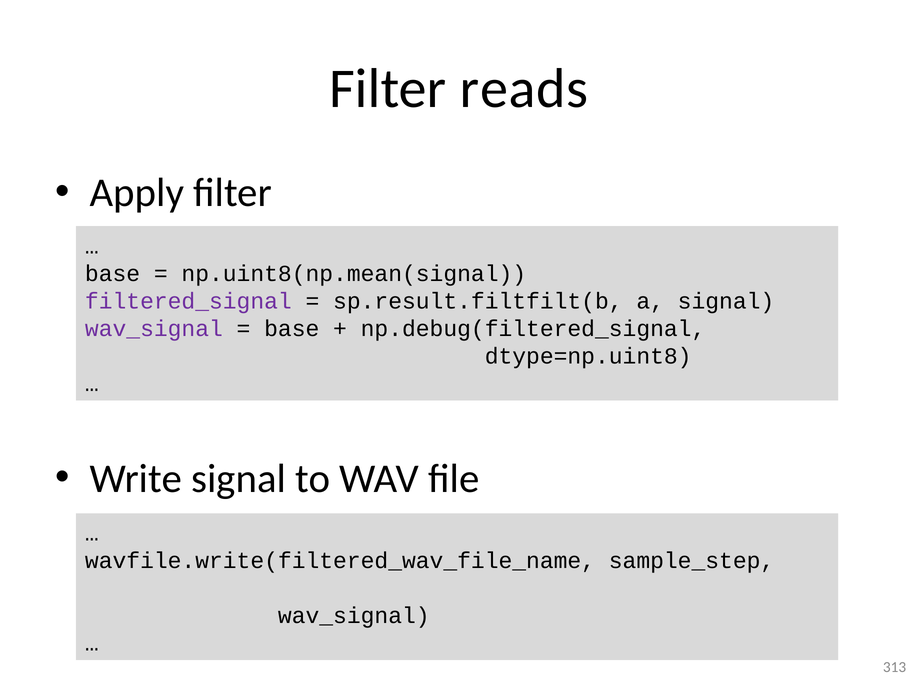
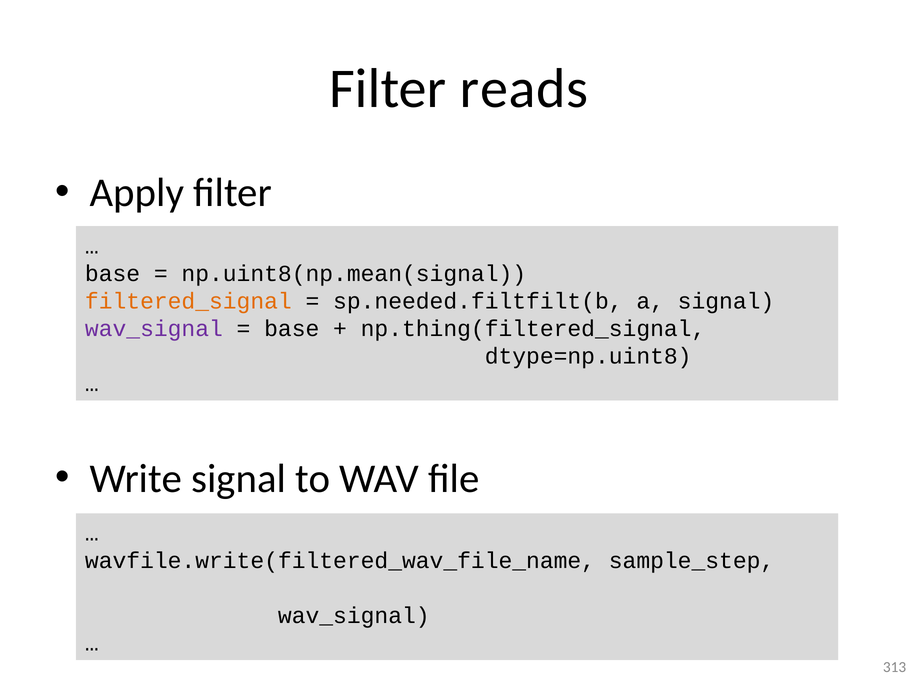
filtered_signal colour: purple -> orange
sp.result.filtfilt(b: sp.result.filtfilt(b -> sp.needed.filtfilt(b
np.debug(filtered_signal: np.debug(filtered_signal -> np.thing(filtered_signal
